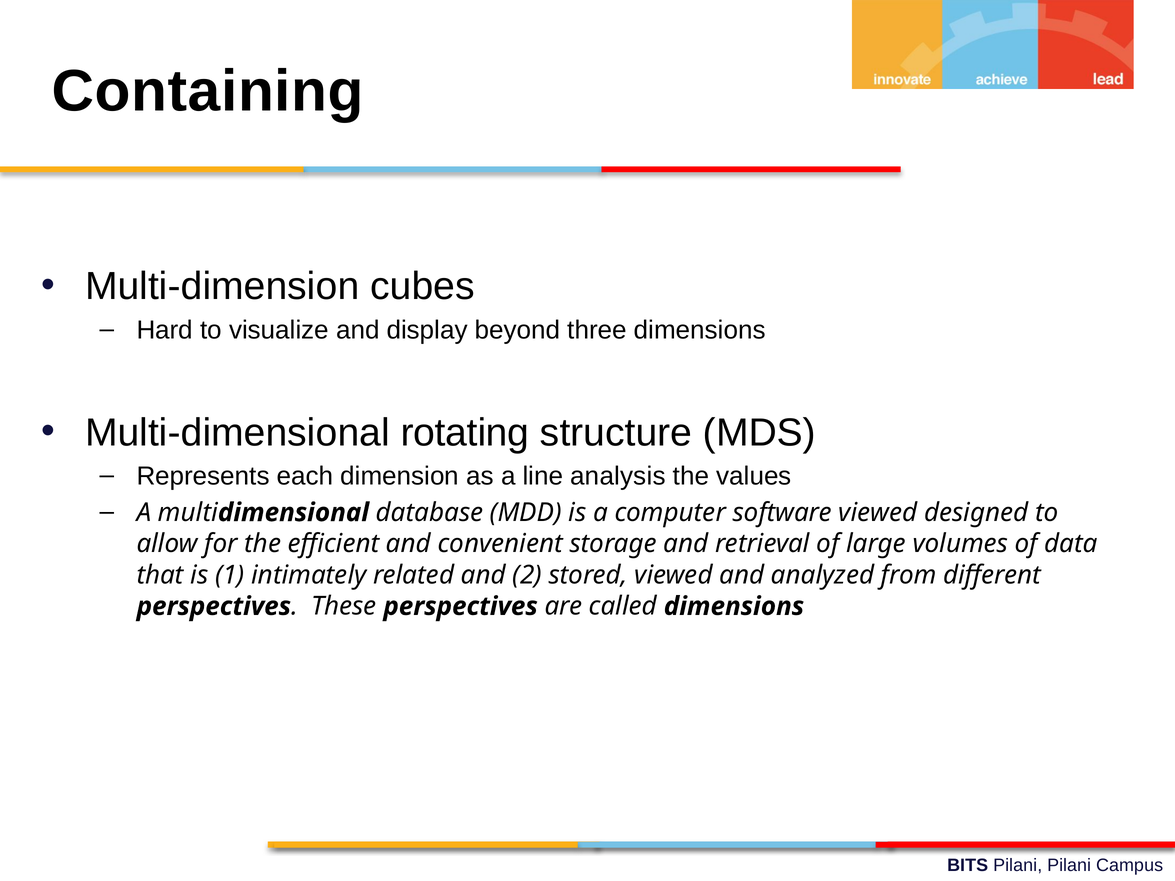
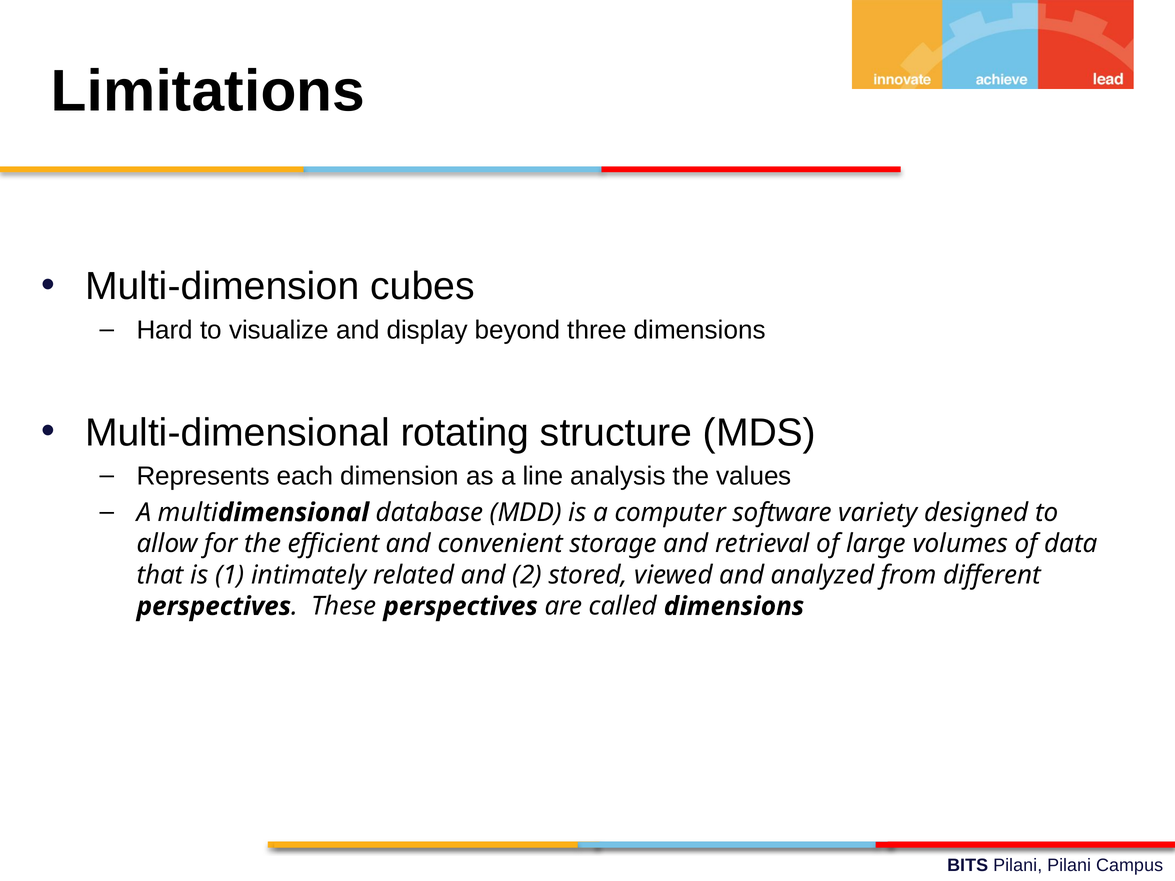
Containing: Containing -> Limitations
software viewed: viewed -> variety
